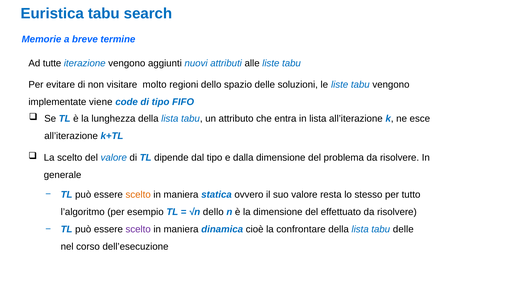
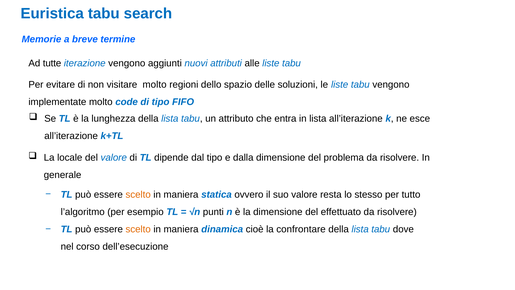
implementate viene: viene -> molto
La scelto: scelto -> locale
√n dello: dello -> punti
scelto at (138, 229) colour: purple -> orange
tabu delle: delle -> dove
